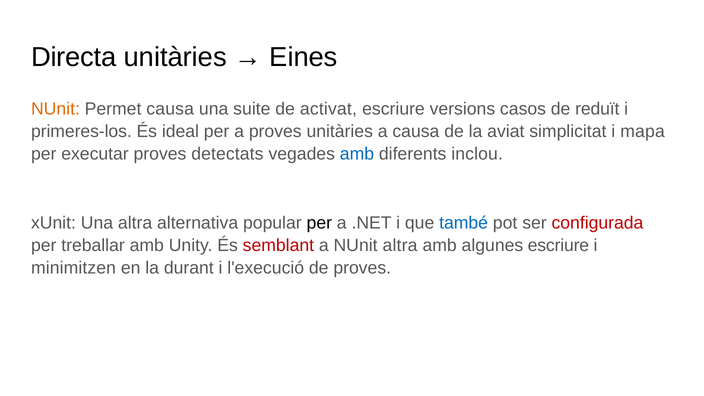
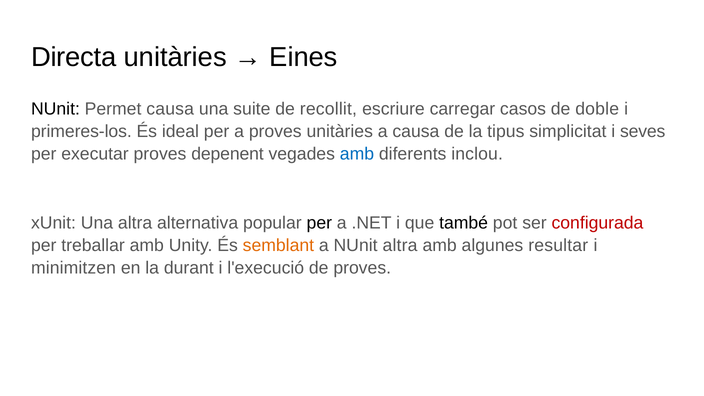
NUnit at (55, 109) colour: orange -> black
activat: activat -> recollit
versions: versions -> carregar
reduït: reduït -> doble
aviat: aviat -> tipus
mapa: mapa -> seves
detectats: detectats -> depenent
també colour: blue -> black
semblant colour: red -> orange
algunes escriure: escriure -> resultar
